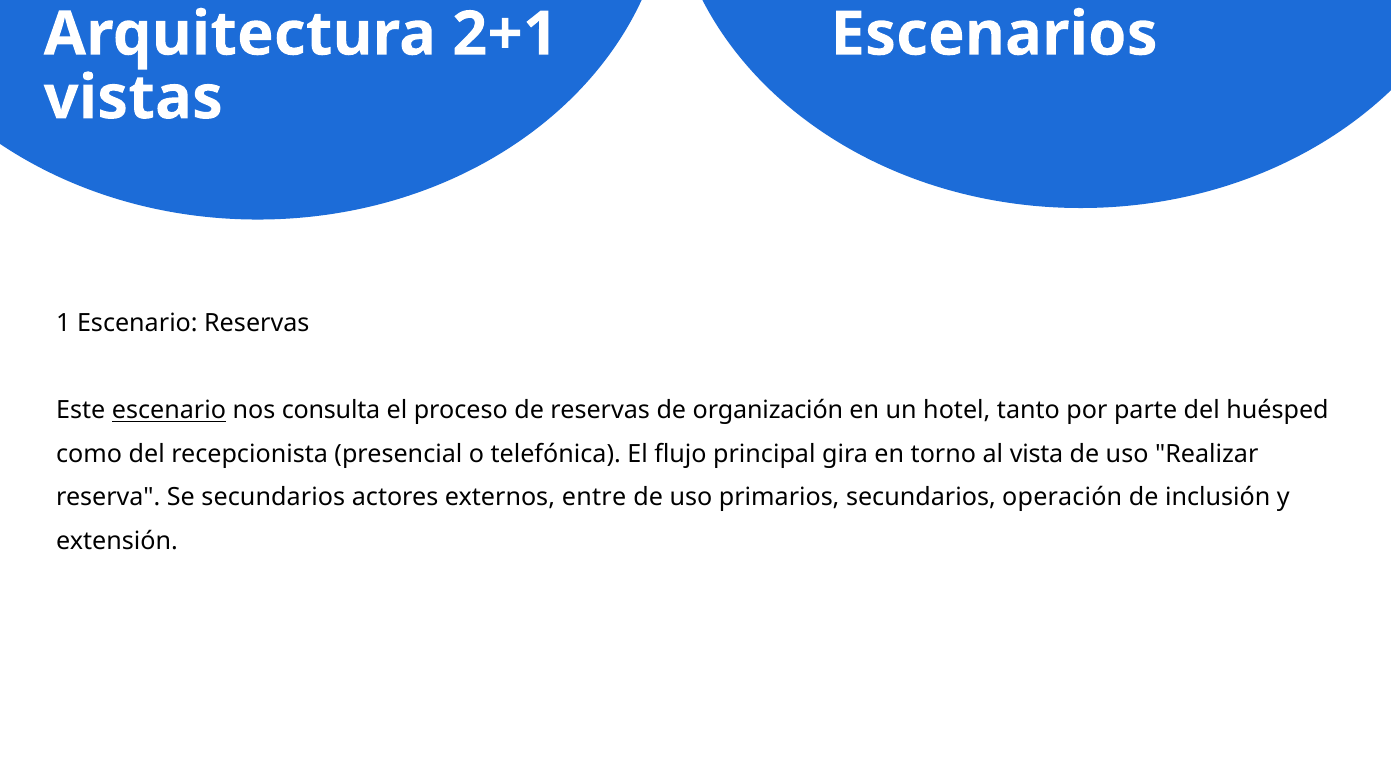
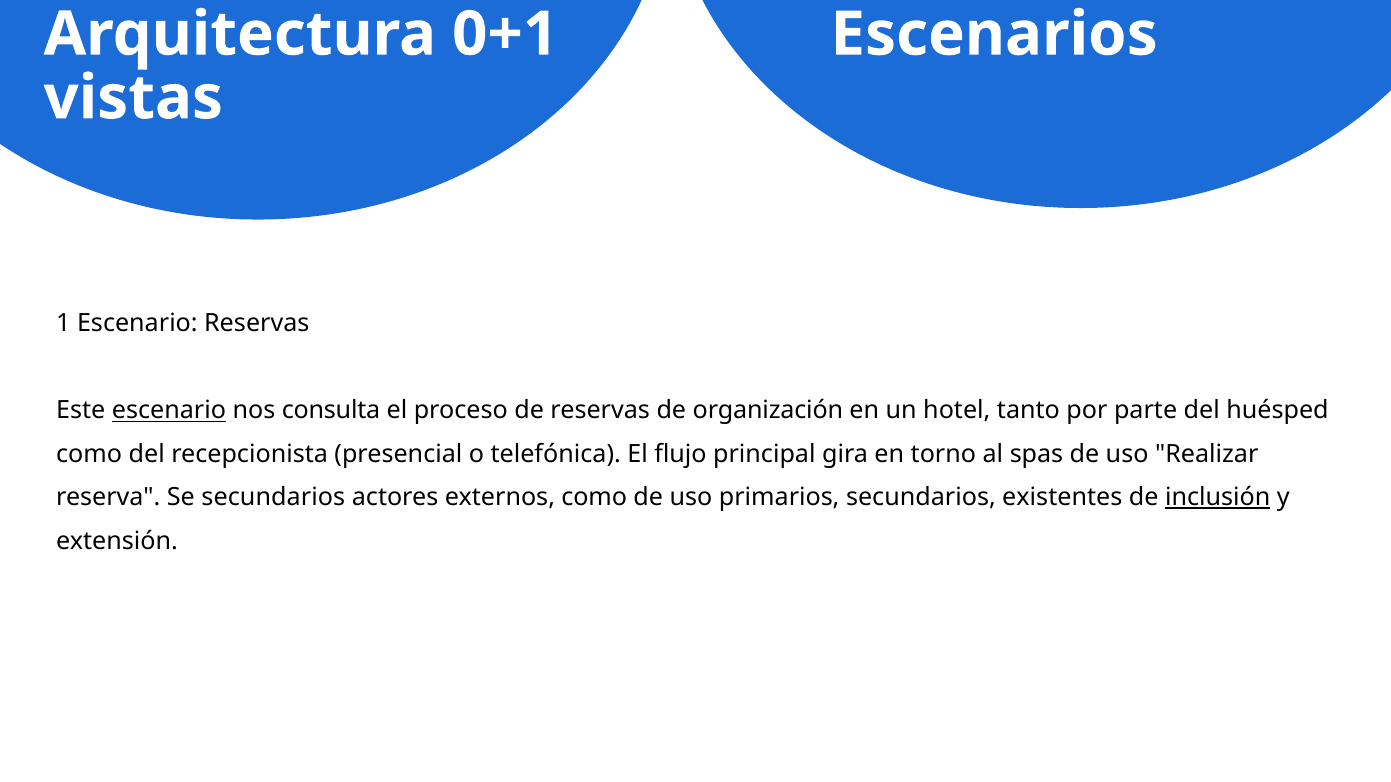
2+1: 2+1 -> 0+1
vista: vista -> spas
externos entre: entre -> como
operación: operación -> existentes
inclusión underline: none -> present
